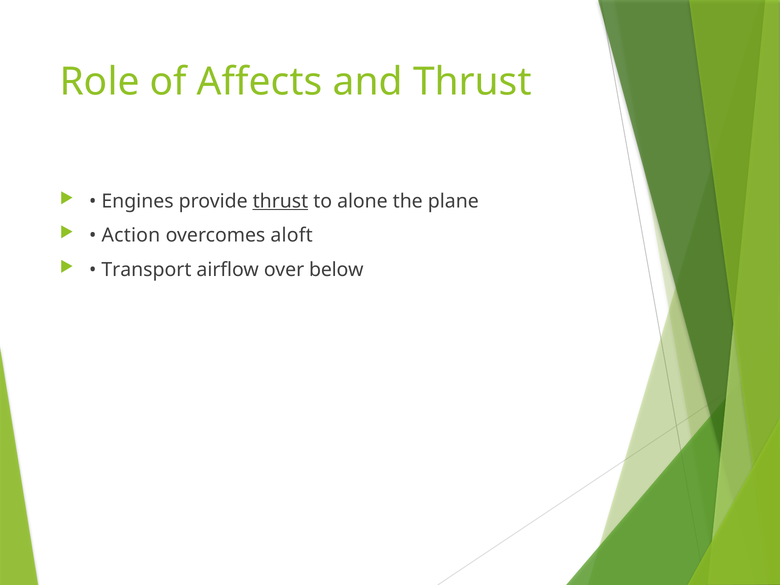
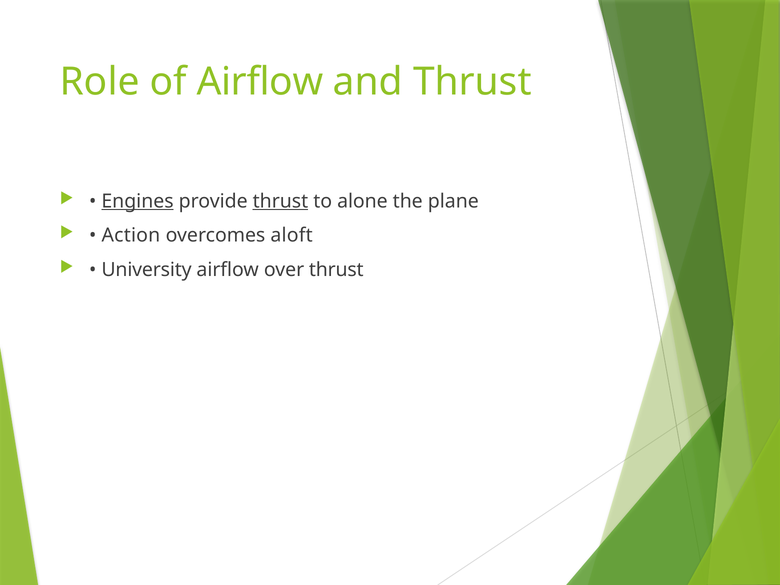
of Affects: Affects -> Airflow
Engines underline: none -> present
Transport: Transport -> University
over below: below -> thrust
